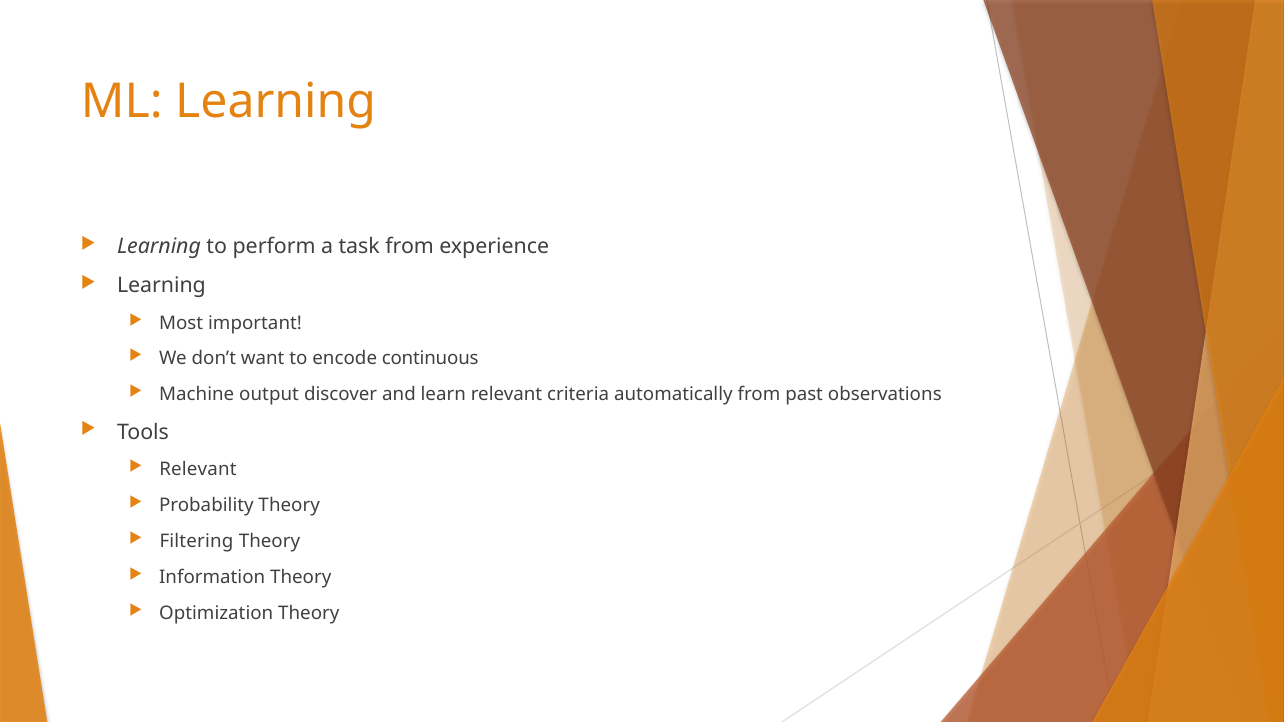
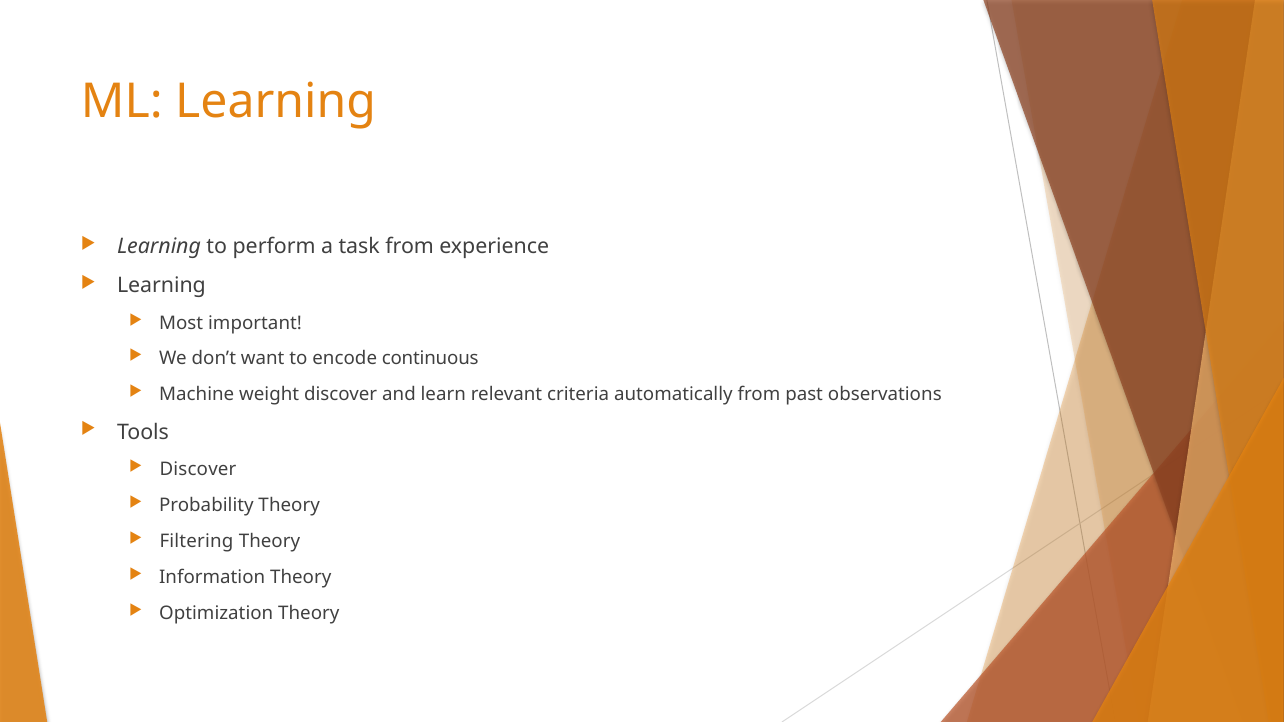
output: output -> weight
Relevant at (198, 470): Relevant -> Discover
